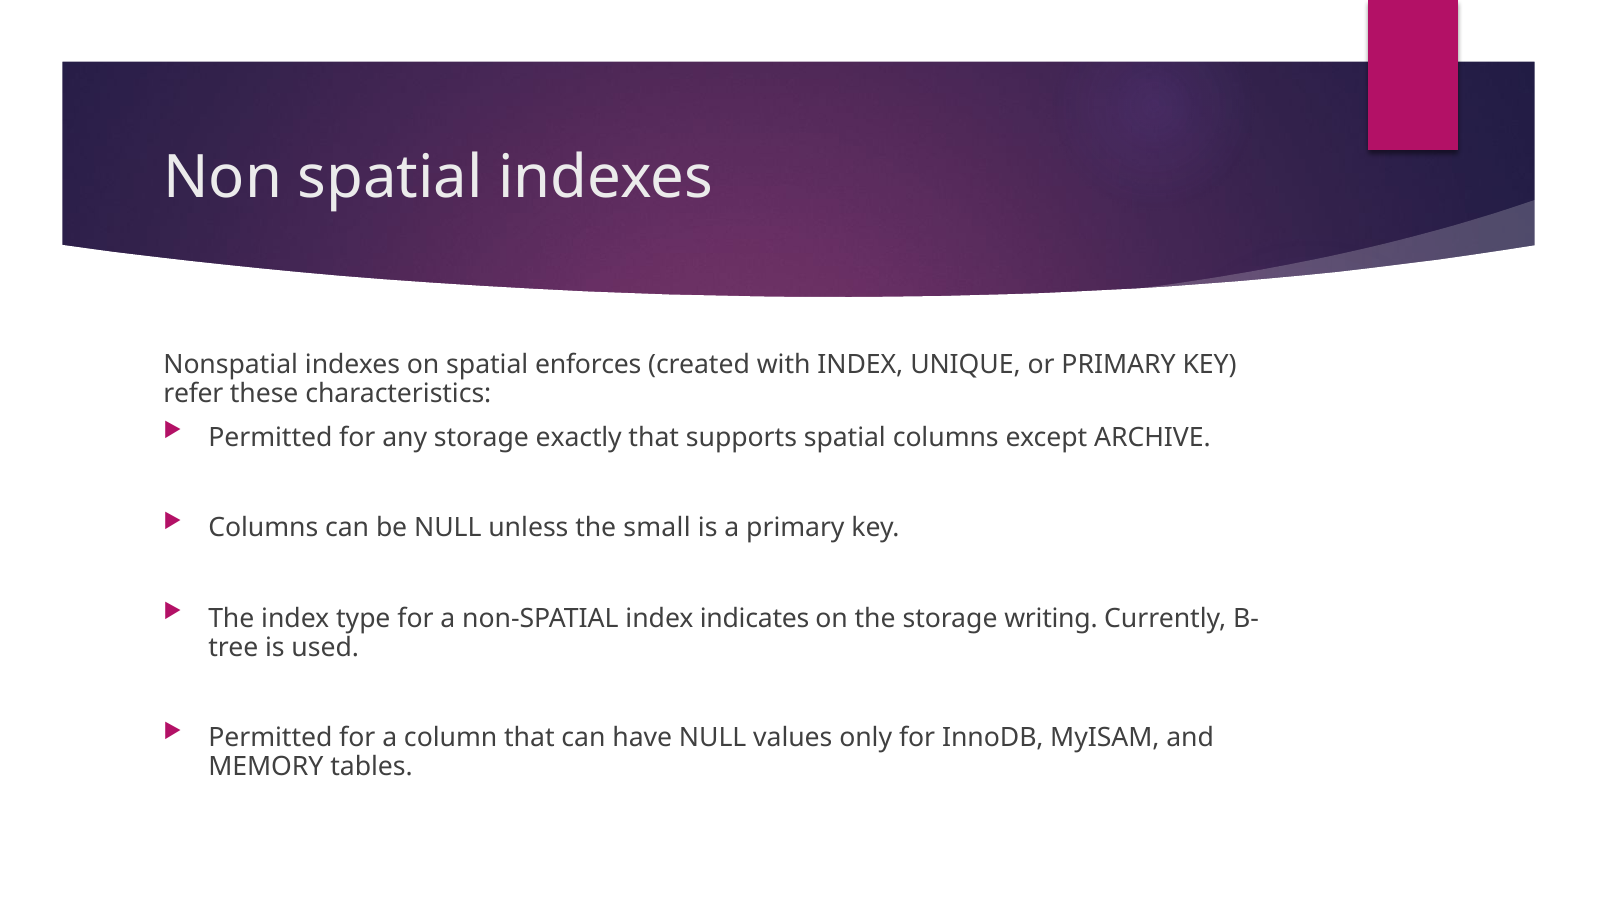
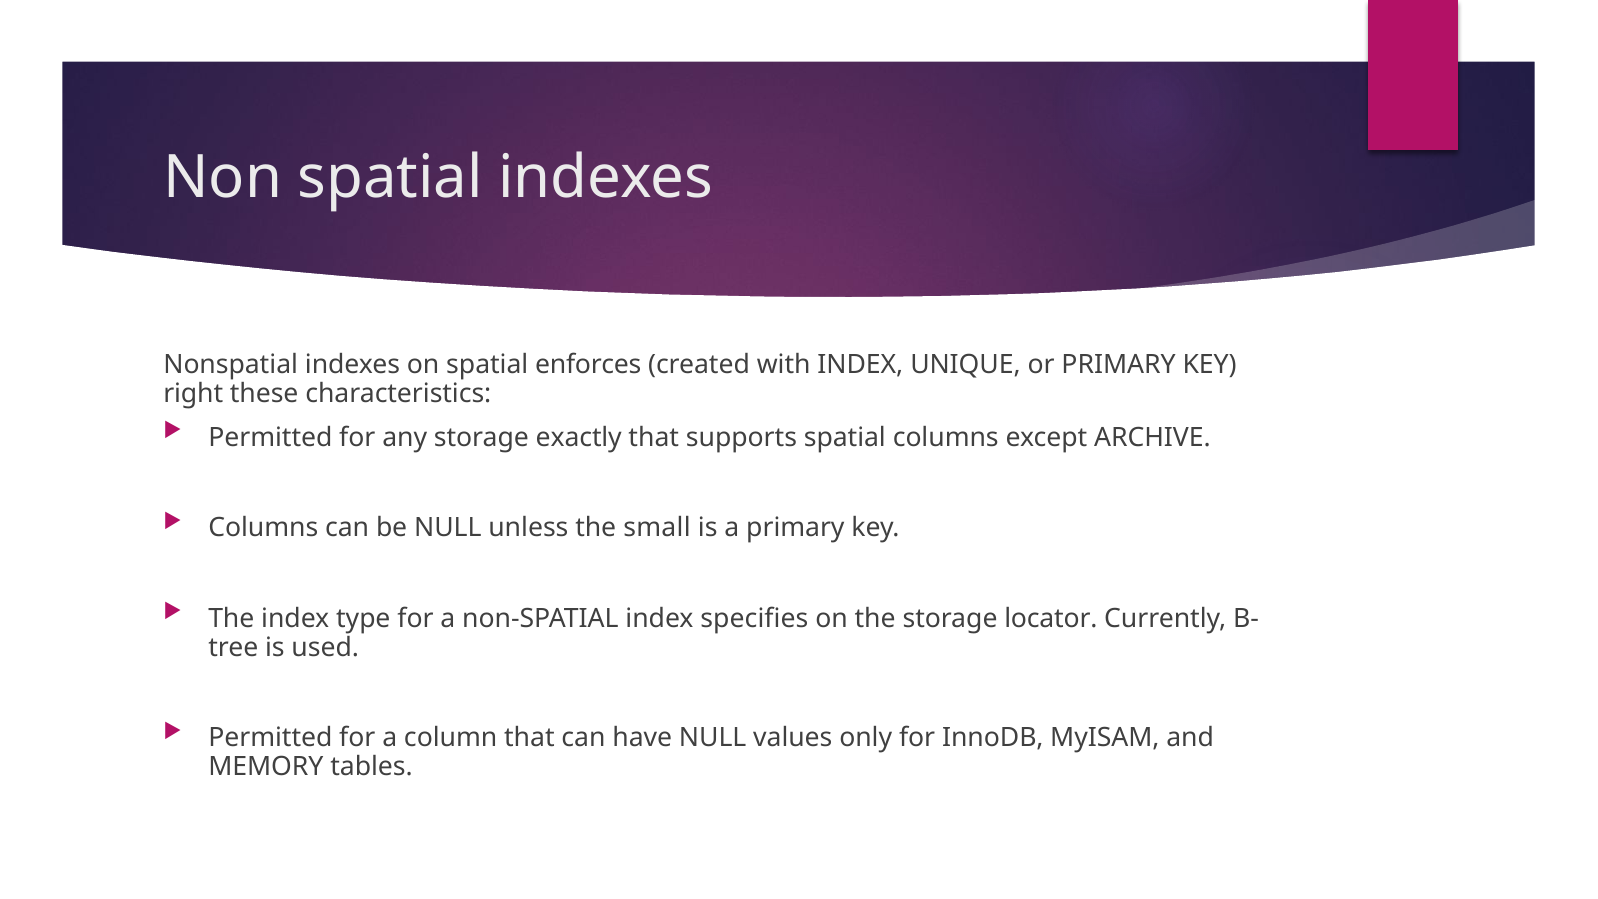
refer: refer -> right
indicates: indicates -> specifies
writing: writing -> locator
